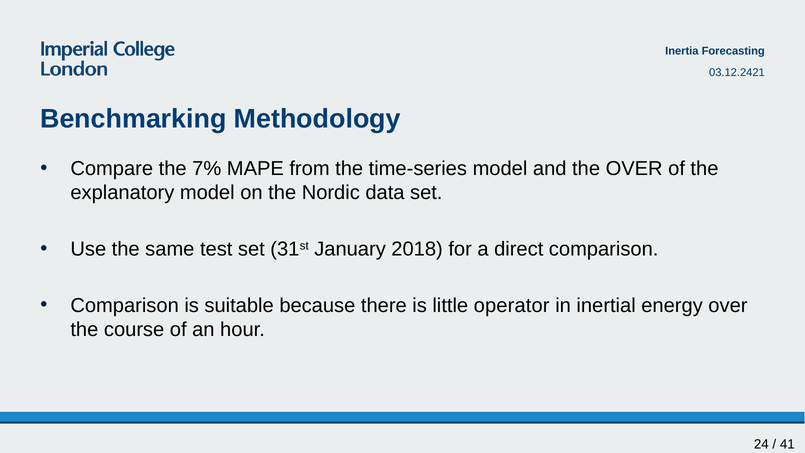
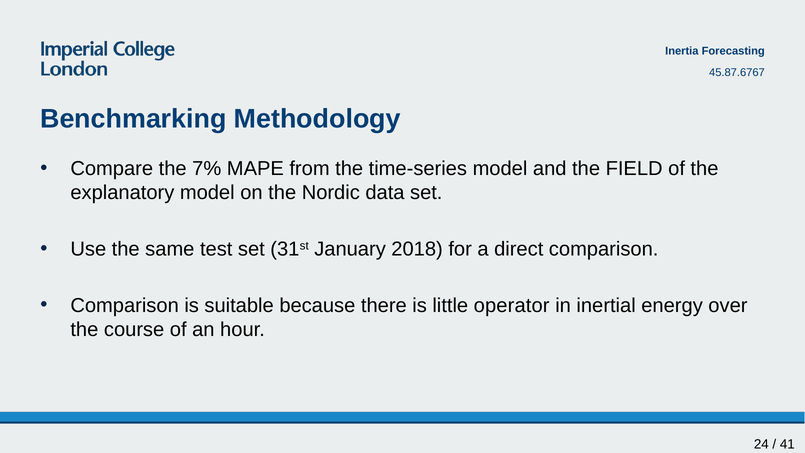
03.12.2421: 03.12.2421 -> 45.87.6767
the OVER: OVER -> FIELD
